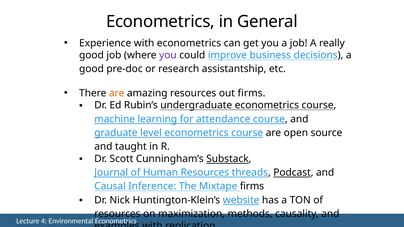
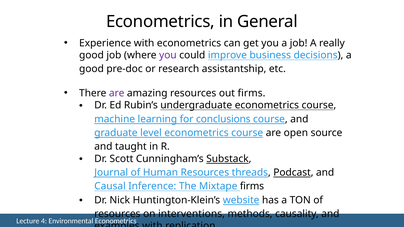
are at (117, 93) colour: orange -> purple
attendance: attendance -> conclusions
maximization: maximization -> interventions
